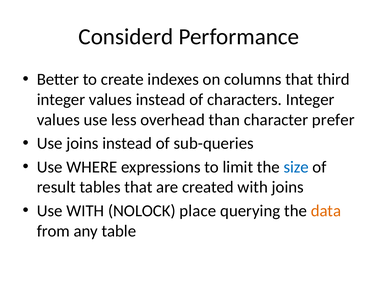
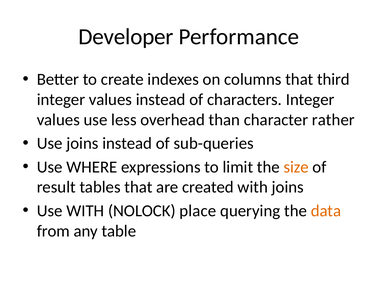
Considerd: Considerd -> Developer
prefer: prefer -> rather
size colour: blue -> orange
